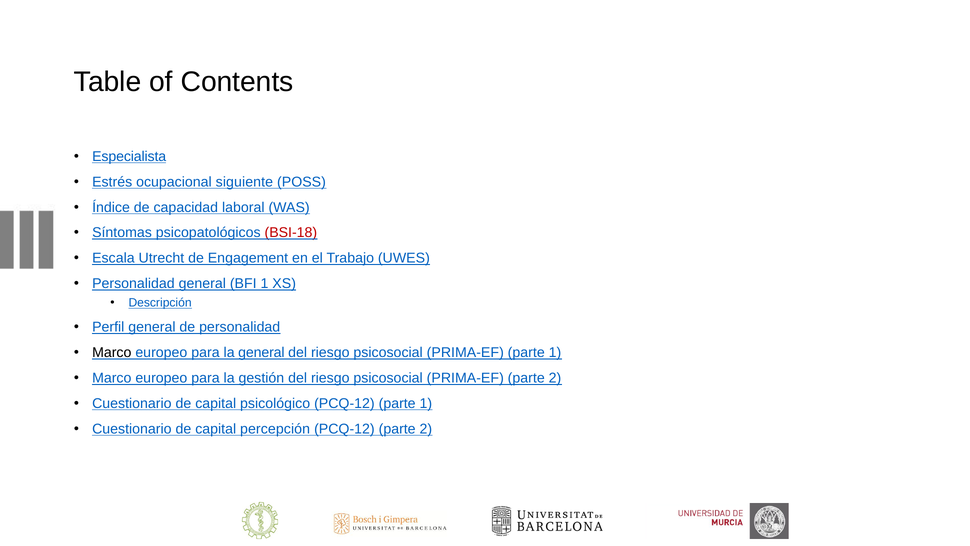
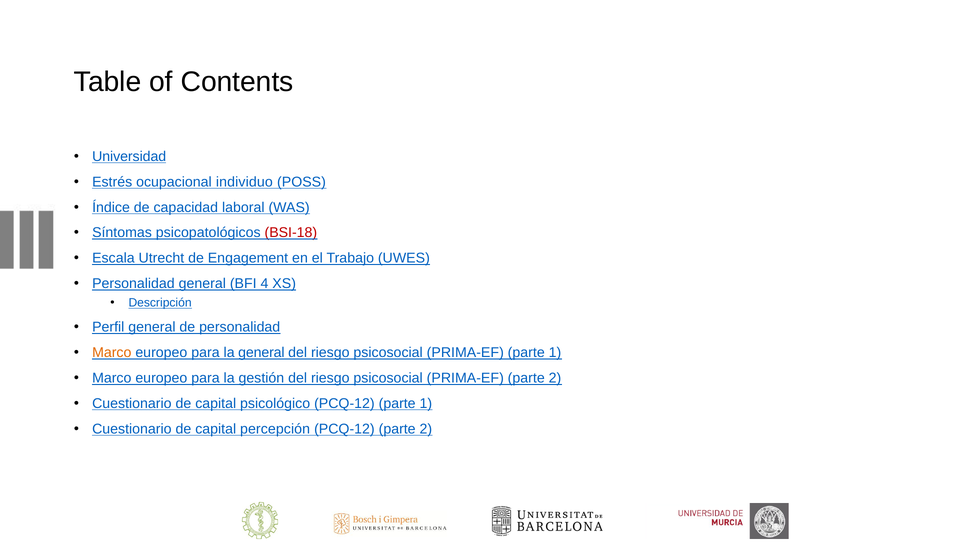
Especialista: Especialista -> Universidad
siguiente: siguiente -> individuo
BFI 1: 1 -> 4
Marco at (112, 352) colour: black -> orange
